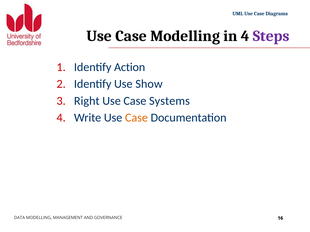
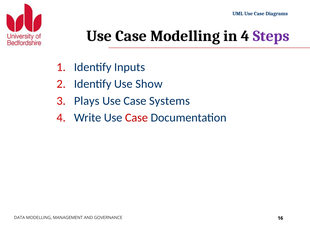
Action: Action -> Inputs
Right: Right -> Plays
Case at (136, 118) colour: orange -> red
